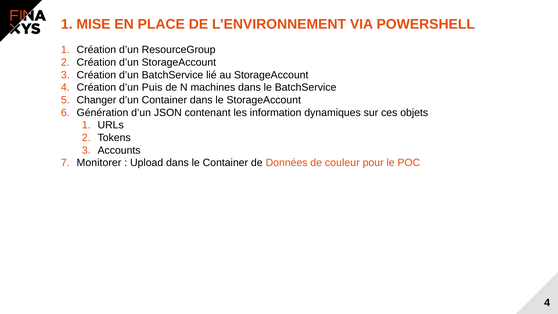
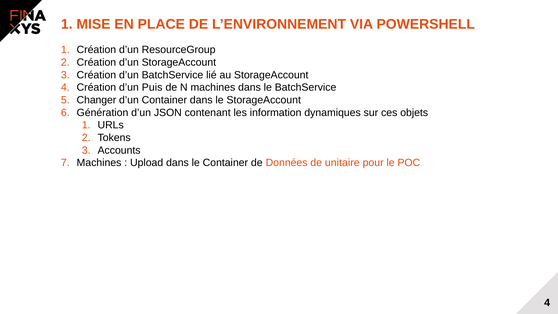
Monitorer at (99, 163): Monitorer -> Machines
couleur: couleur -> unitaire
